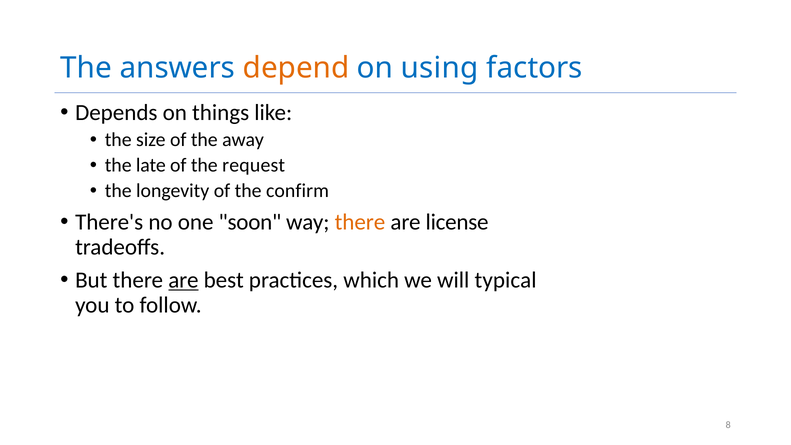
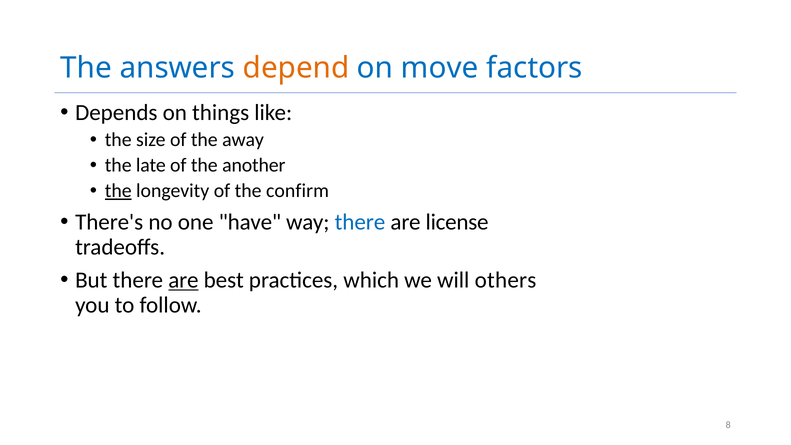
using: using -> move
request: request -> another
the at (118, 191) underline: none -> present
soon: soon -> have
there at (360, 222) colour: orange -> blue
typical: typical -> others
